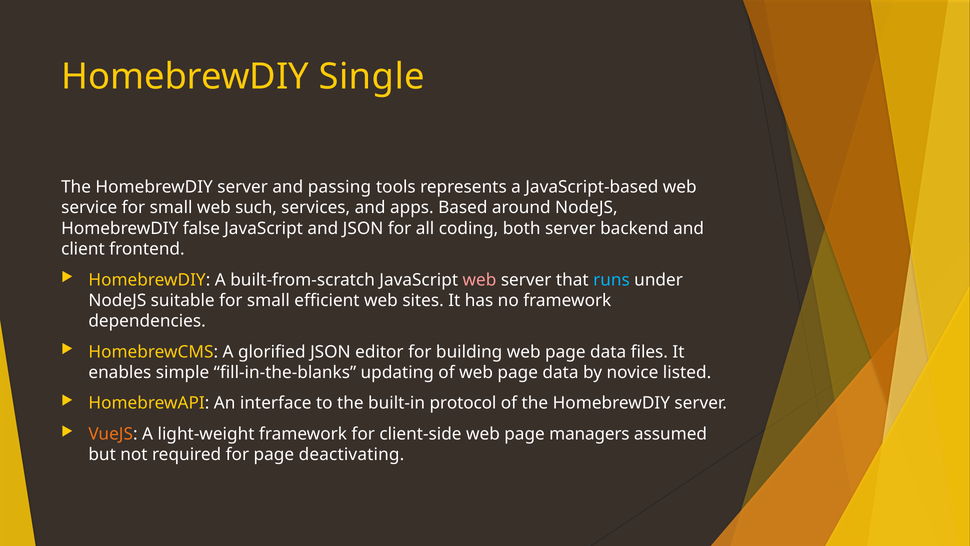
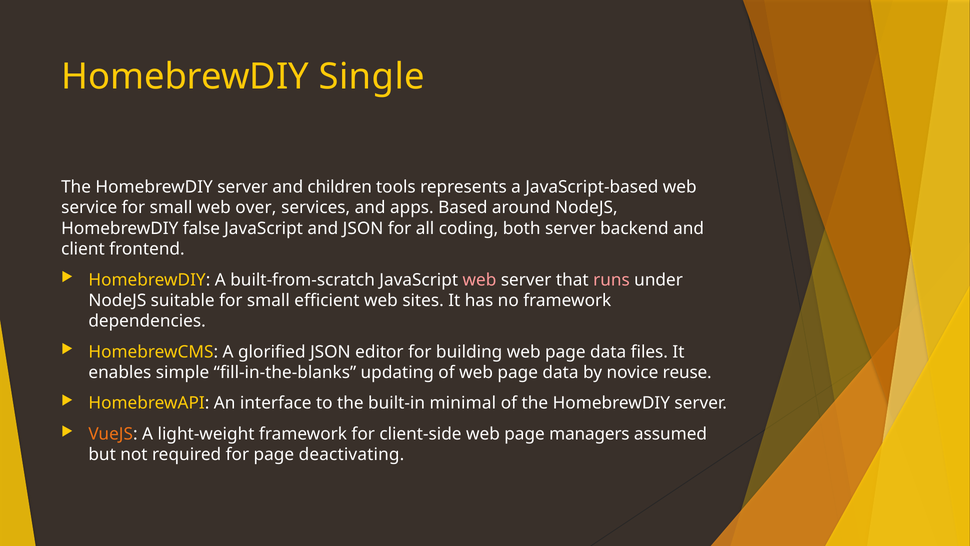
passing: passing -> children
such: such -> over
runs colour: light blue -> pink
listed: listed -> reuse
protocol: protocol -> minimal
